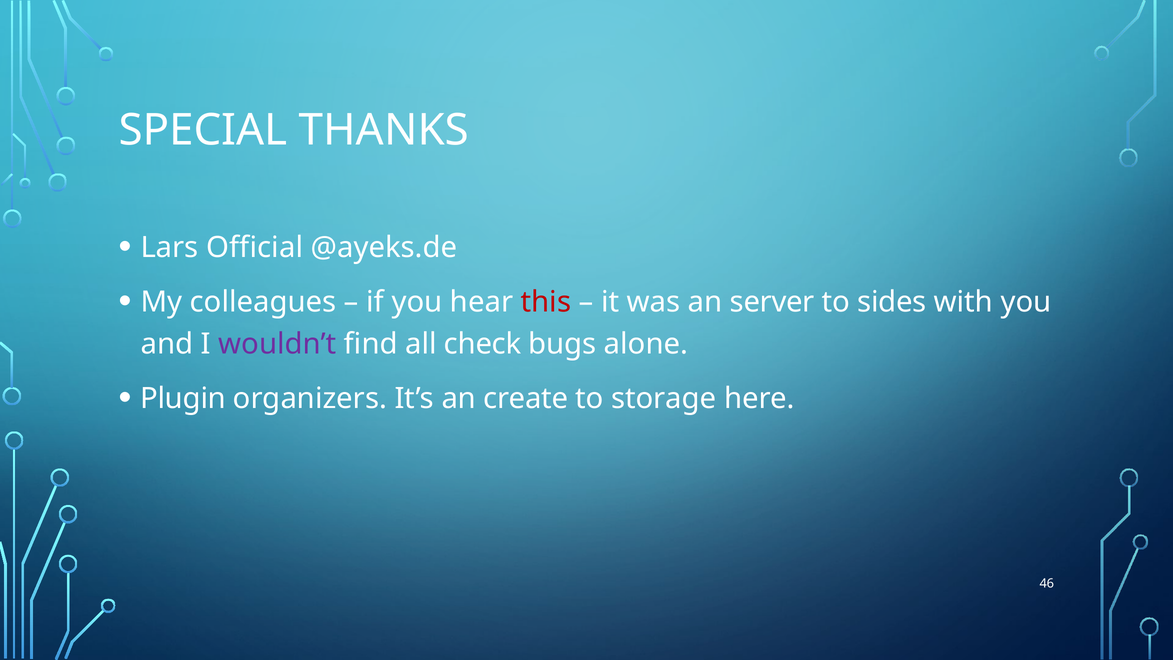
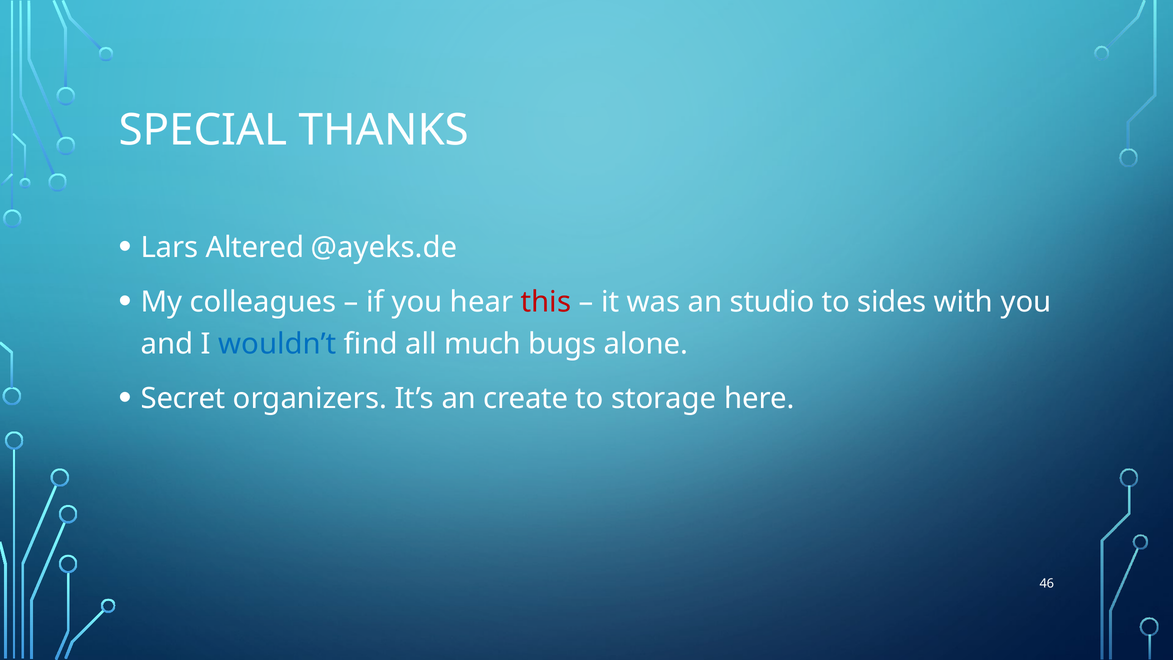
Official: Official -> Altered
server: server -> studio
wouldn’t colour: purple -> blue
check: check -> much
Plugin: Plugin -> Secret
